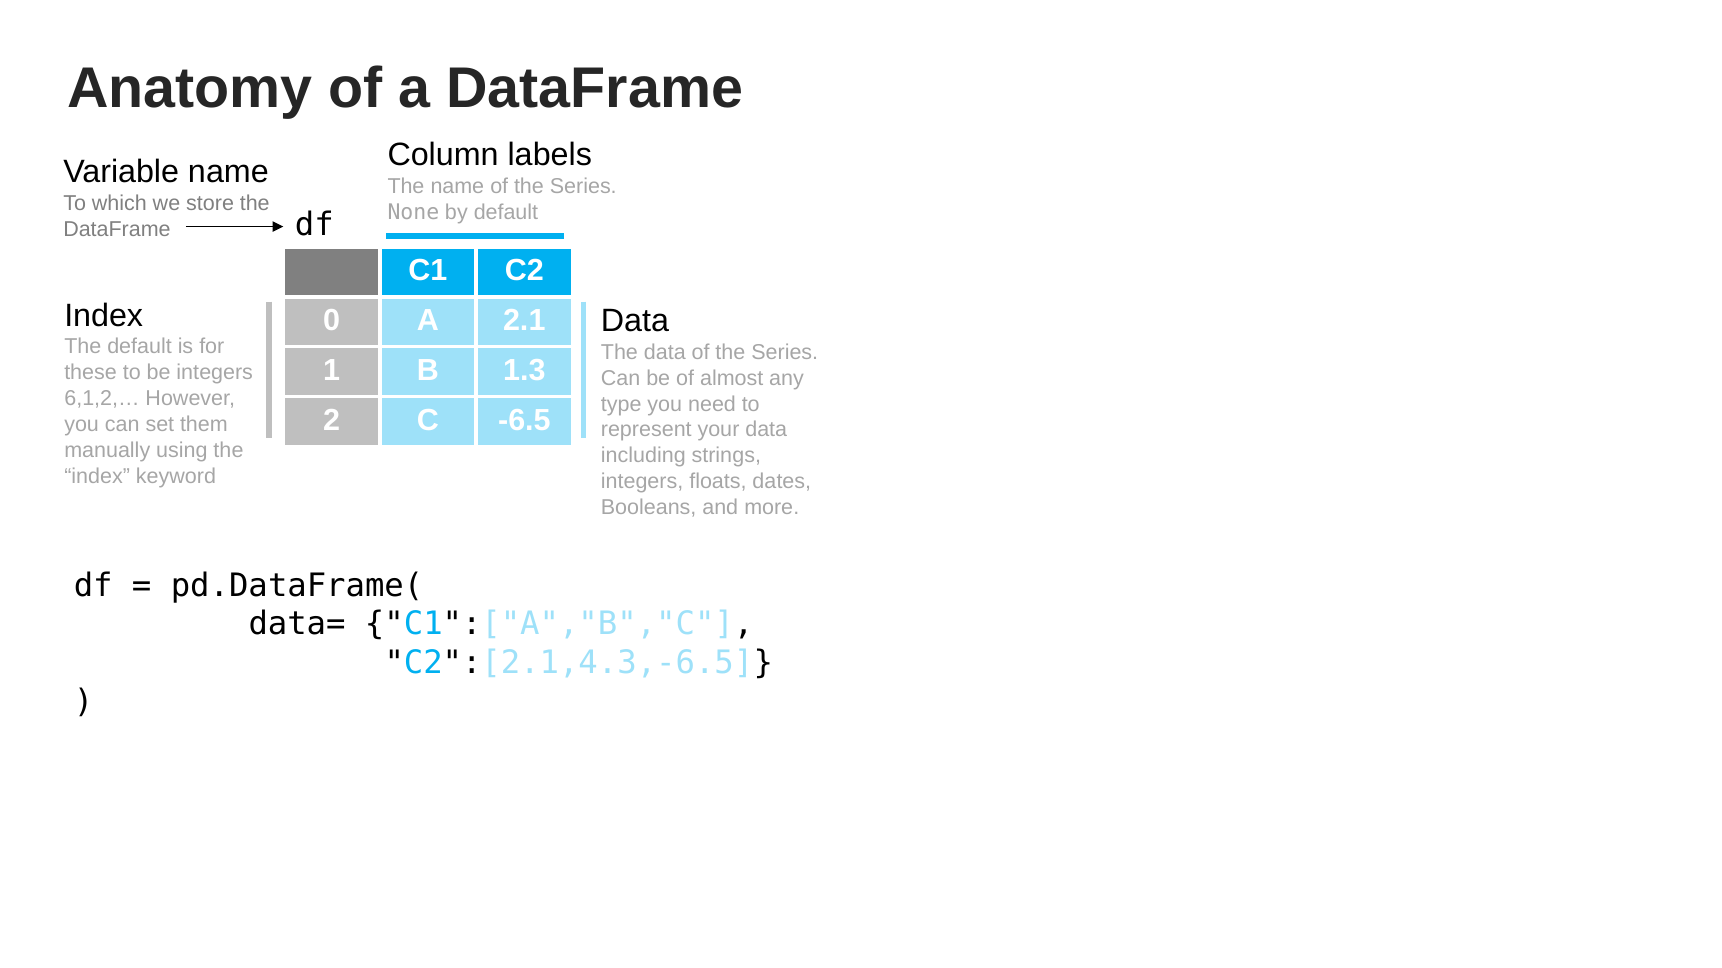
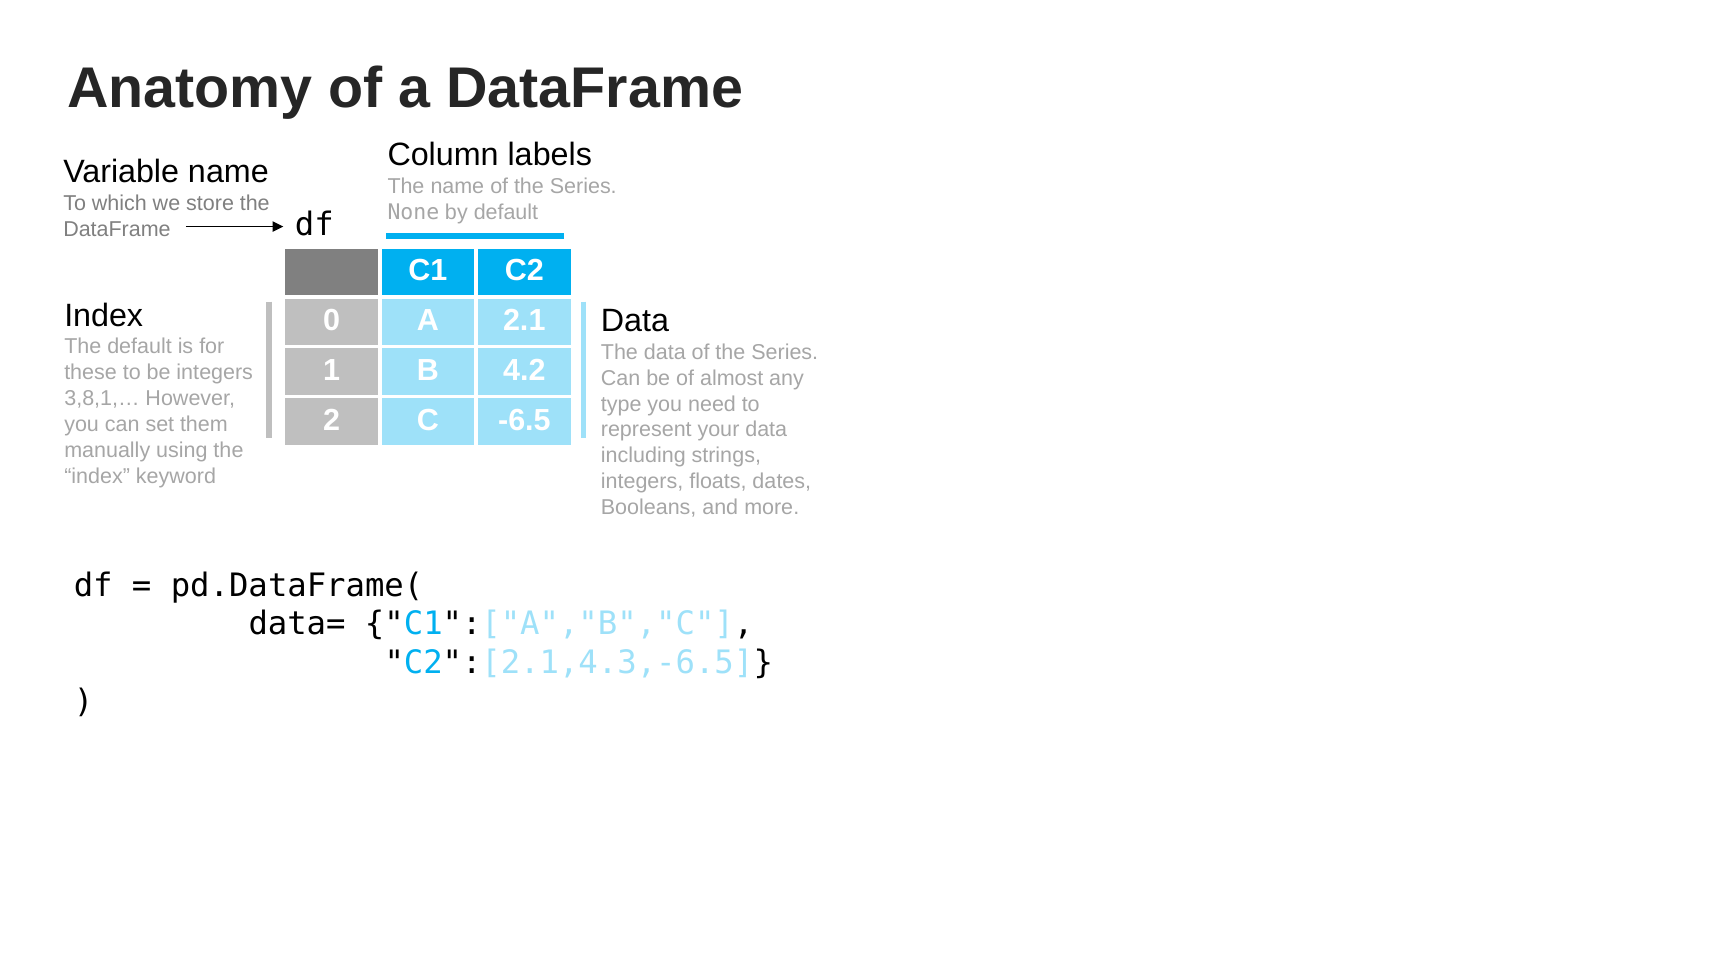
1.3: 1.3 -> 4.2
6,1,2,…: 6,1,2,… -> 3,8,1,…
